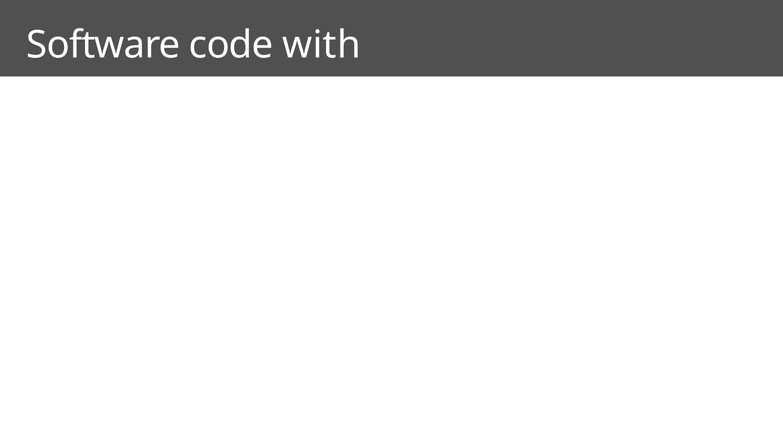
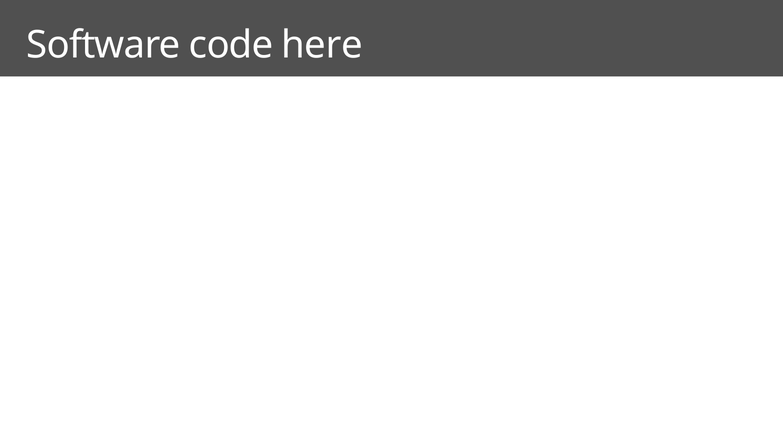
with: with -> here
